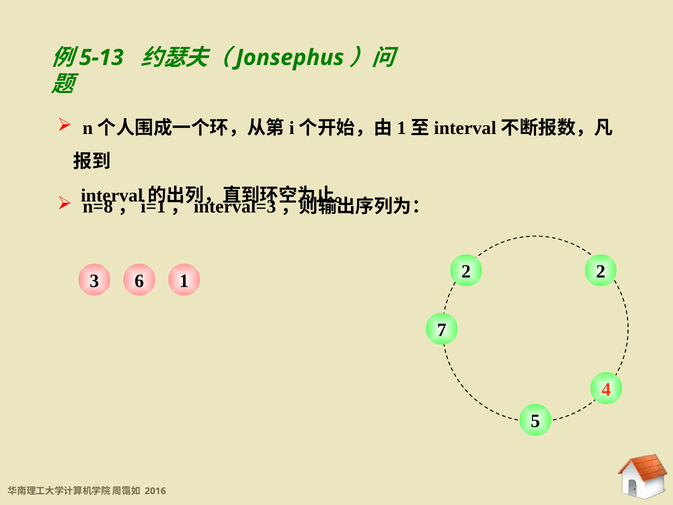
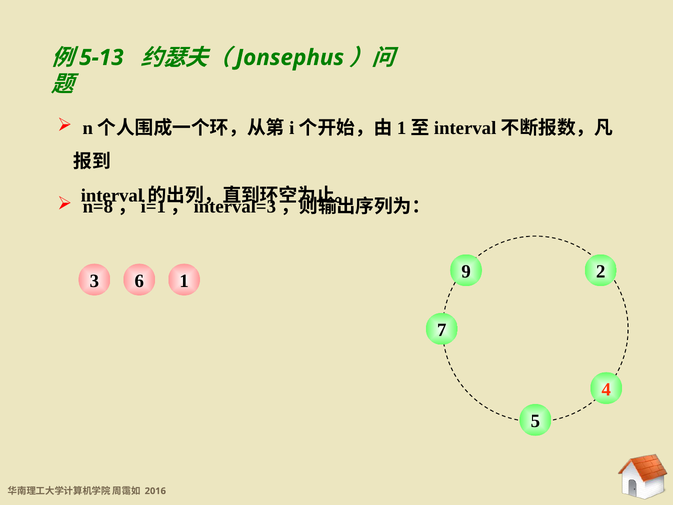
6 2: 2 -> 9
